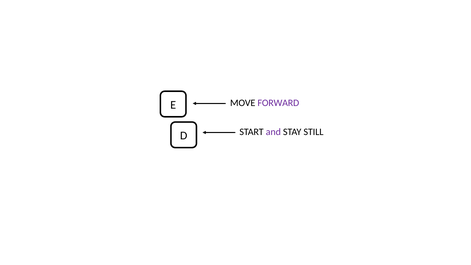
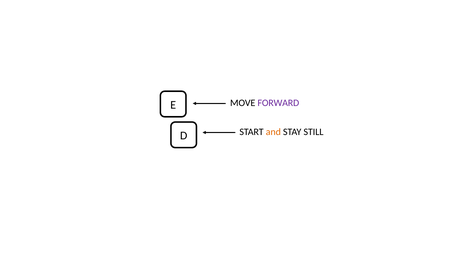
and colour: purple -> orange
